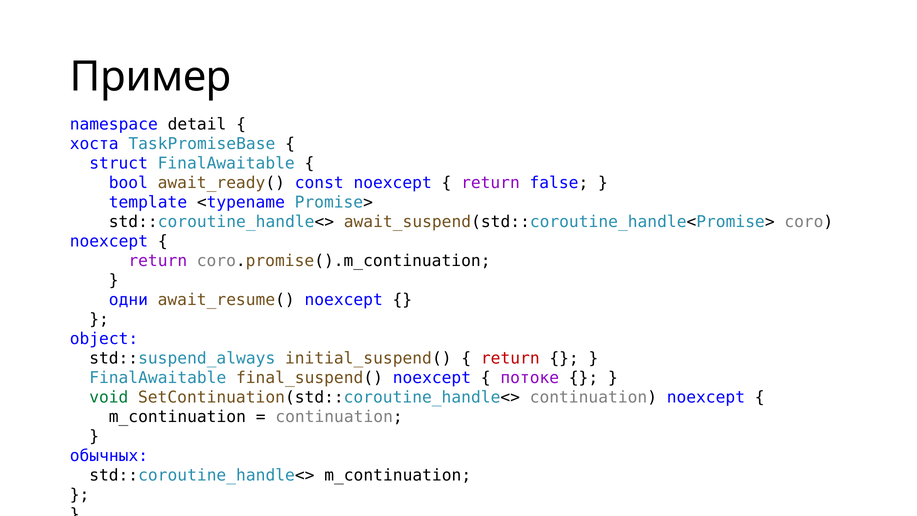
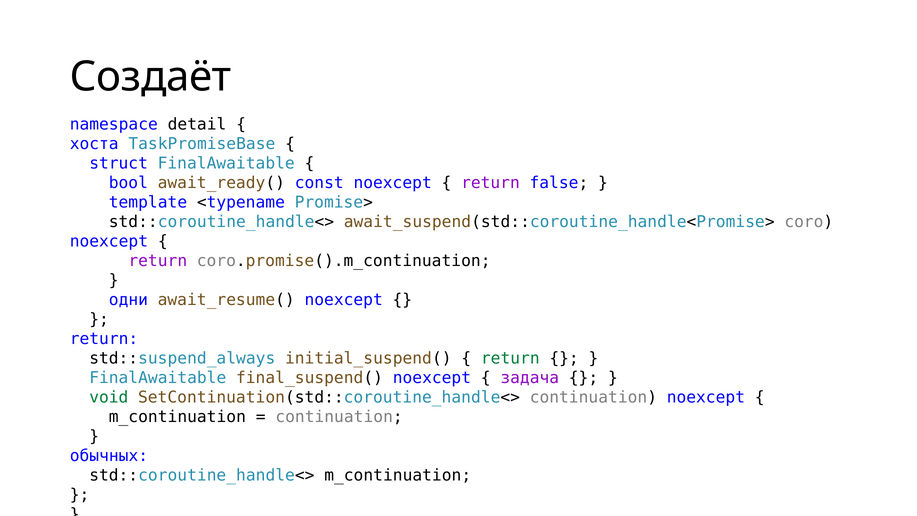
Пример: Пример -> Создаёт
object at (104, 339): object -> return
return at (510, 358) colour: red -> green
потоке: потоке -> задача
